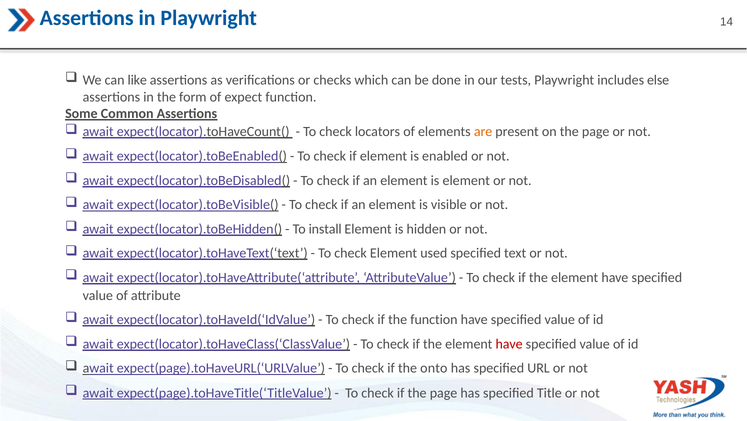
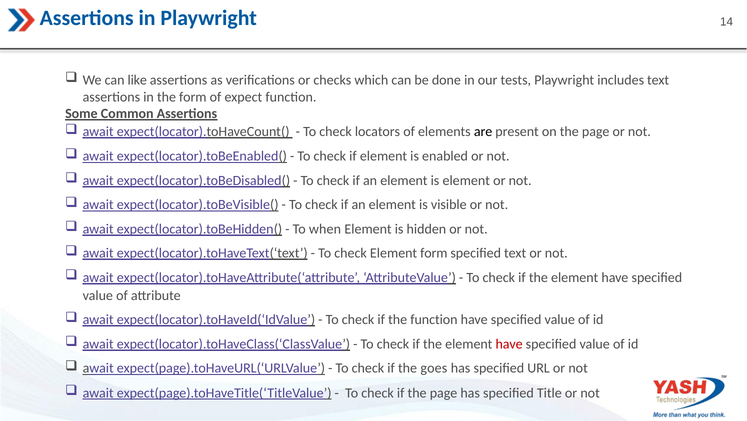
includes else: else -> text
are colour: orange -> black
install: install -> when
Element used: used -> form
onto: onto -> goes
